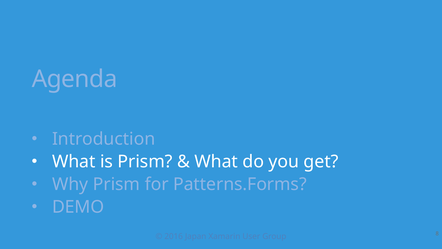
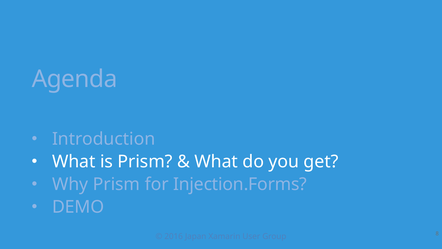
Patterns.Forms: Patterns.Forms -> Injection.Forms
